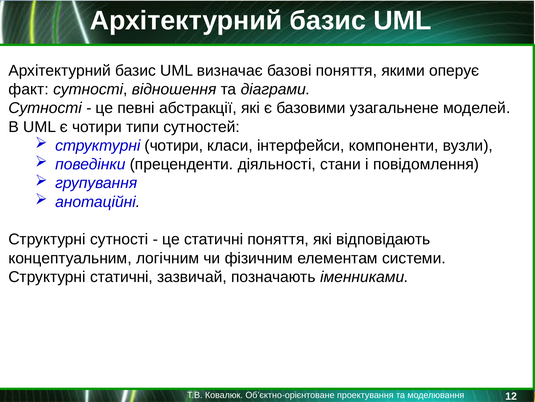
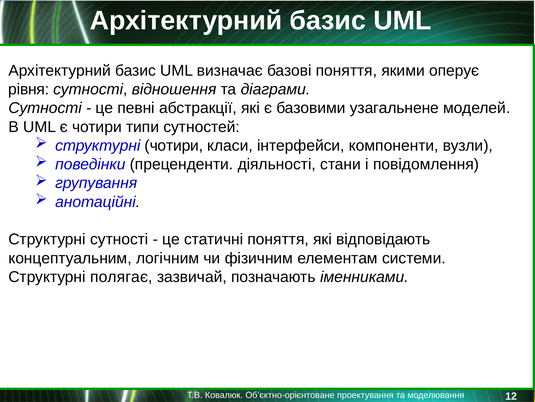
факт: факт -> рівня
Структурні статичні: статичні -> полягає
